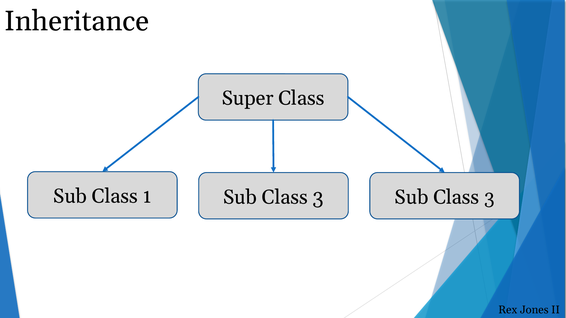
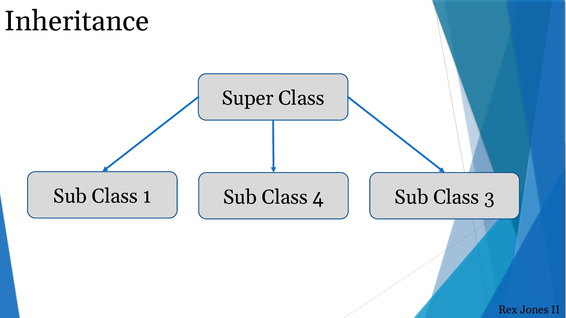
3 at (318, 197): 3 -> 4
